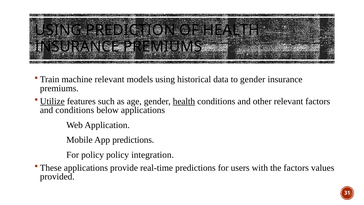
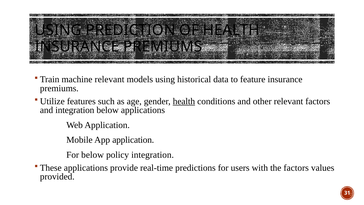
to gender: gender -> feature
Utilize underline: present -> none
and conditions: conditions -> integration
App predictions: predictions -> application
For policy: policy -> below
